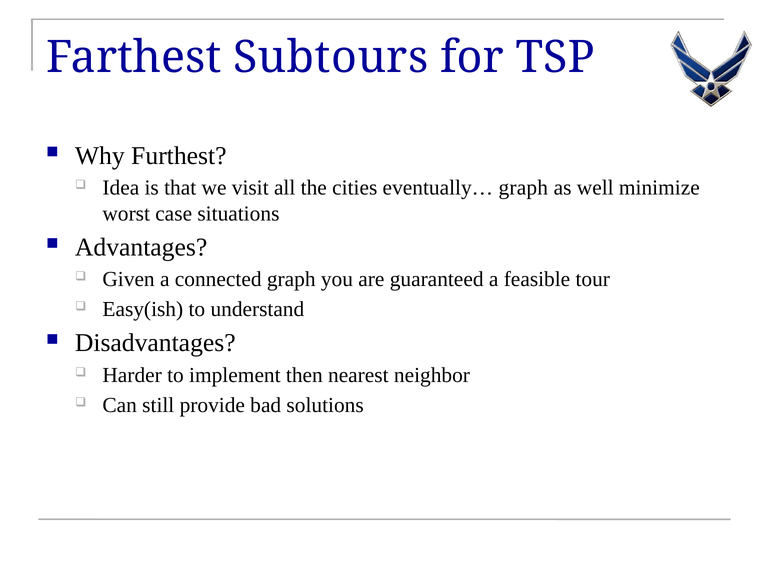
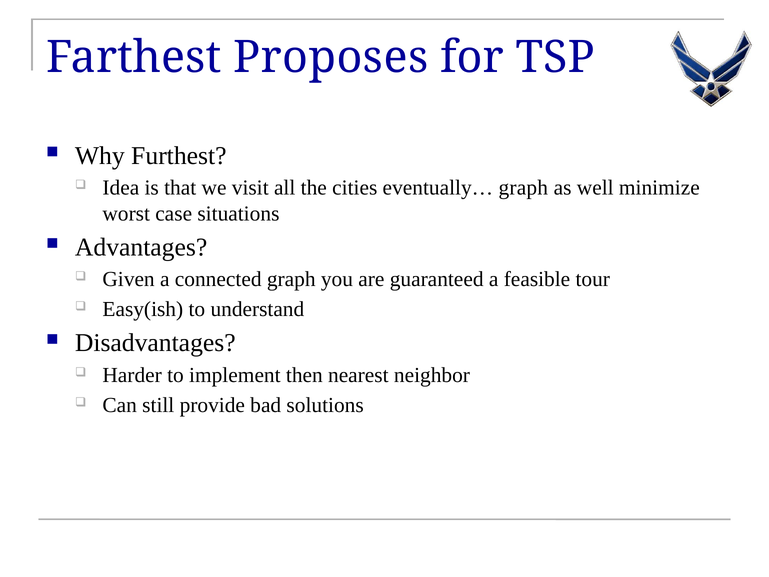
Subtours: Subtours -> Proposes
